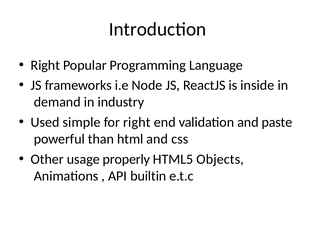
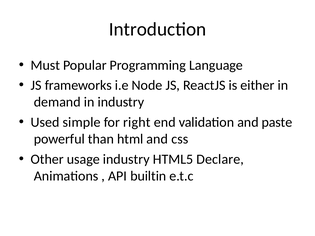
Right at (45, 65): Right -> Must
inside: inside -> either
usage properly: properly -> industry
Objects: Objects -> Declare
